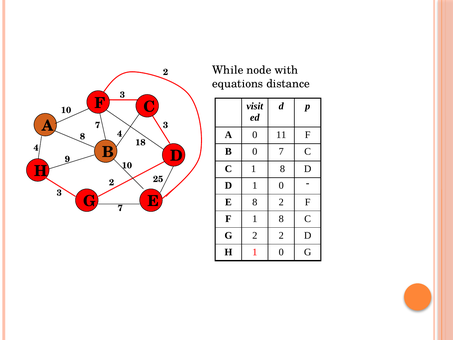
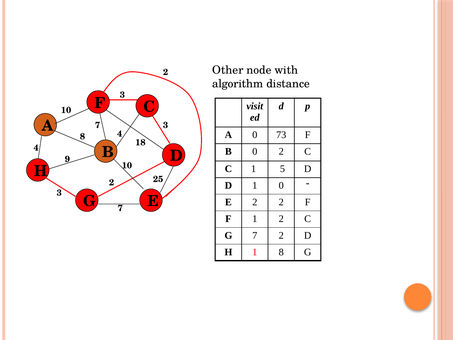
While: While -> Other
equations: equations -> algorithm
11: 11 -> 73
0 7: 7 -> 2
C 1 8: 8 -> 5
E 8: 8 -> 2
F 1 8: 8 -> 2
2 at (255, 235): 2 -> 7
H 1 0: 0 -> 8
